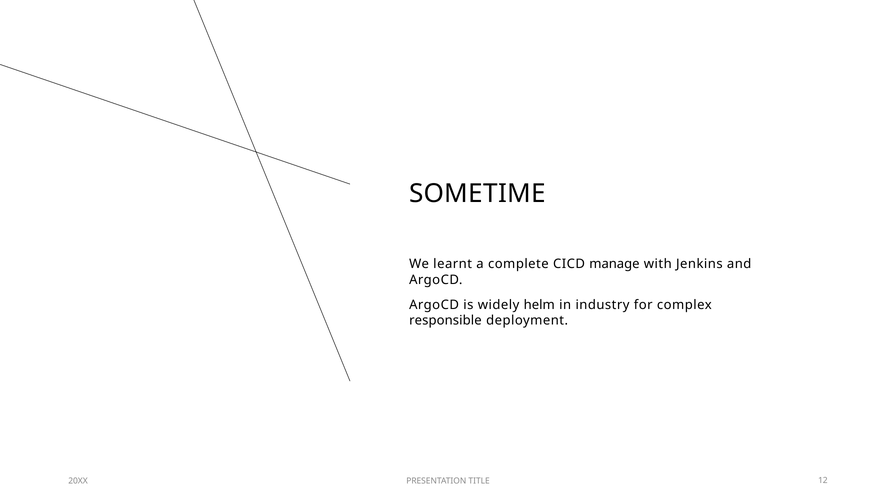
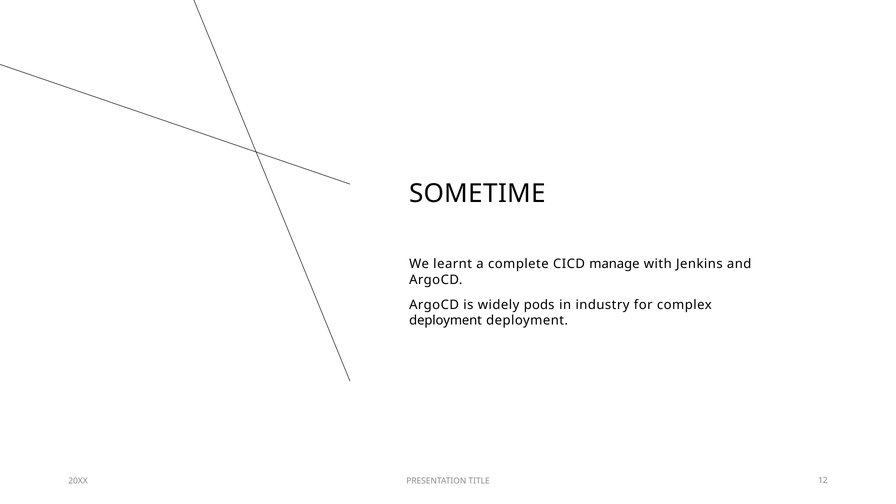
helm: helm -> pods
responsible at (445, 321): responsible -> deployment
